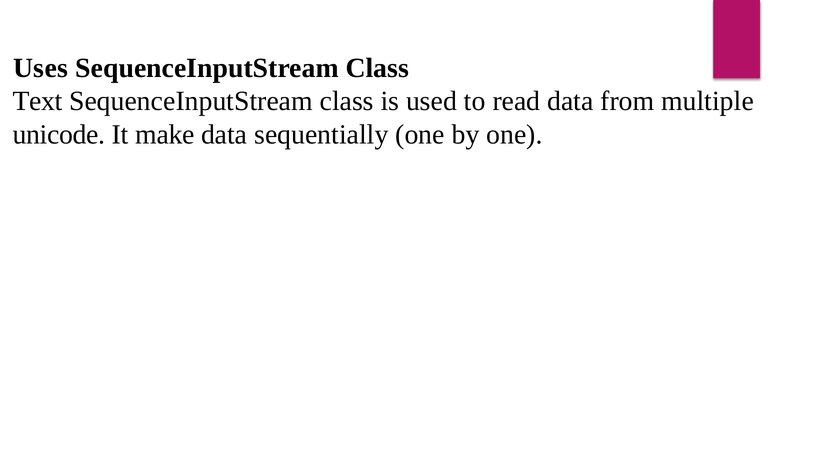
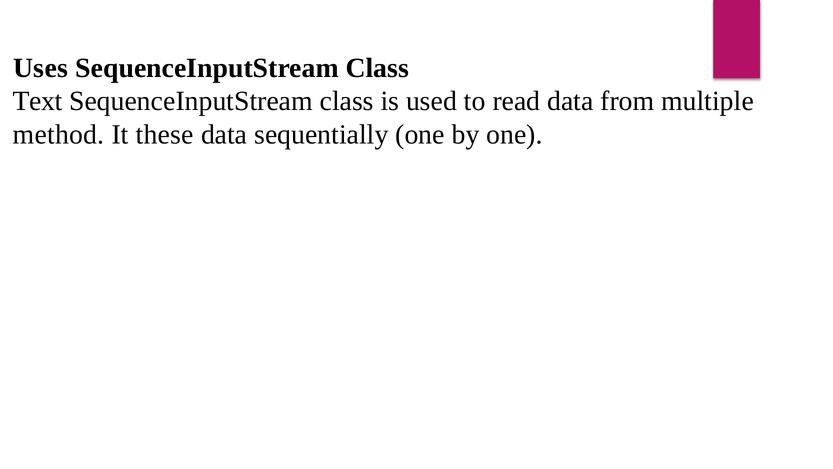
unicode: unicode -> method
make: make -> these
